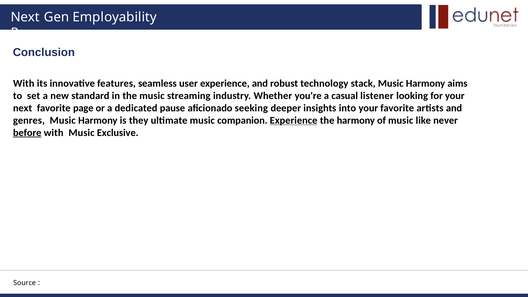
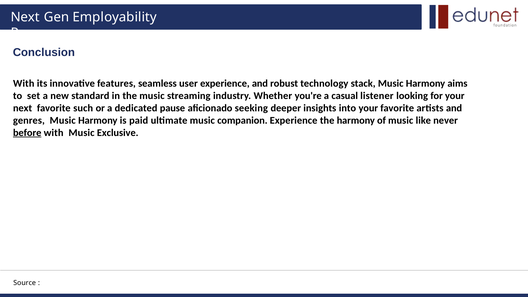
page: page -> such
they: they -> paid
Experience at (294, 120) underline: present -> none
